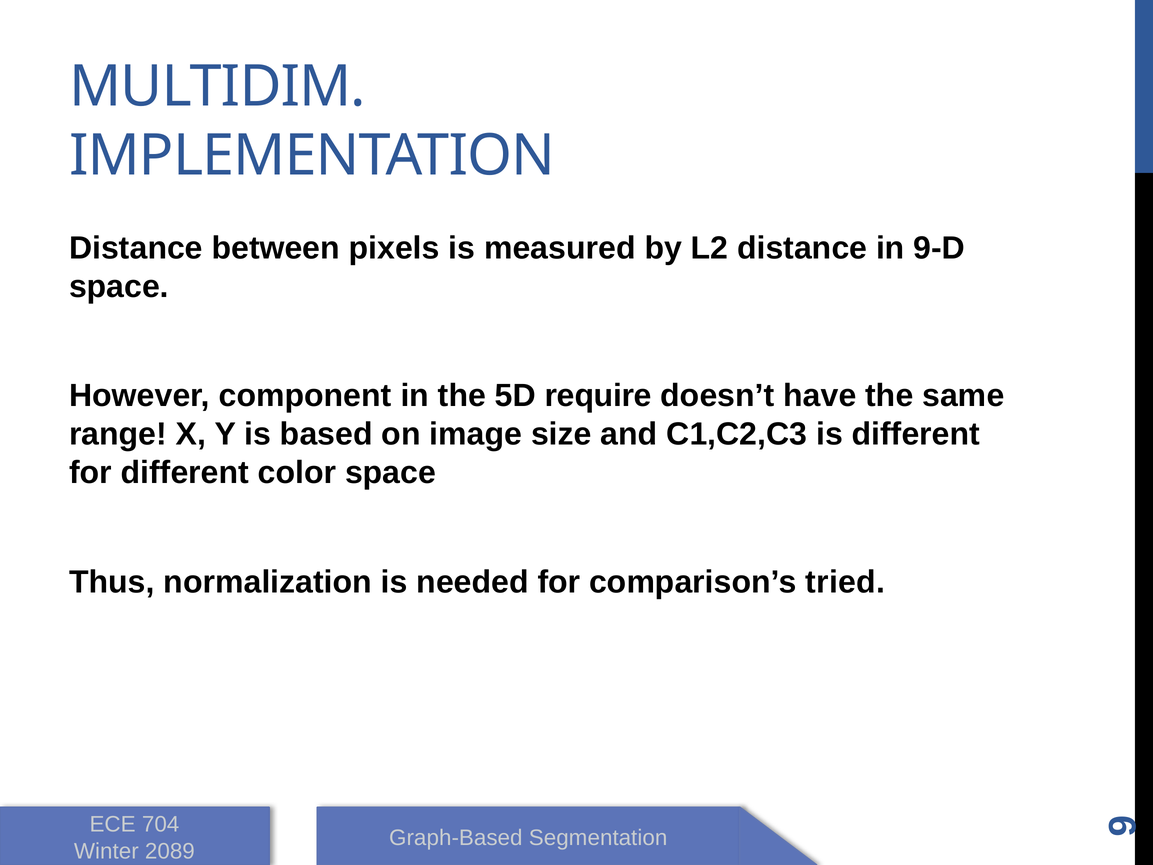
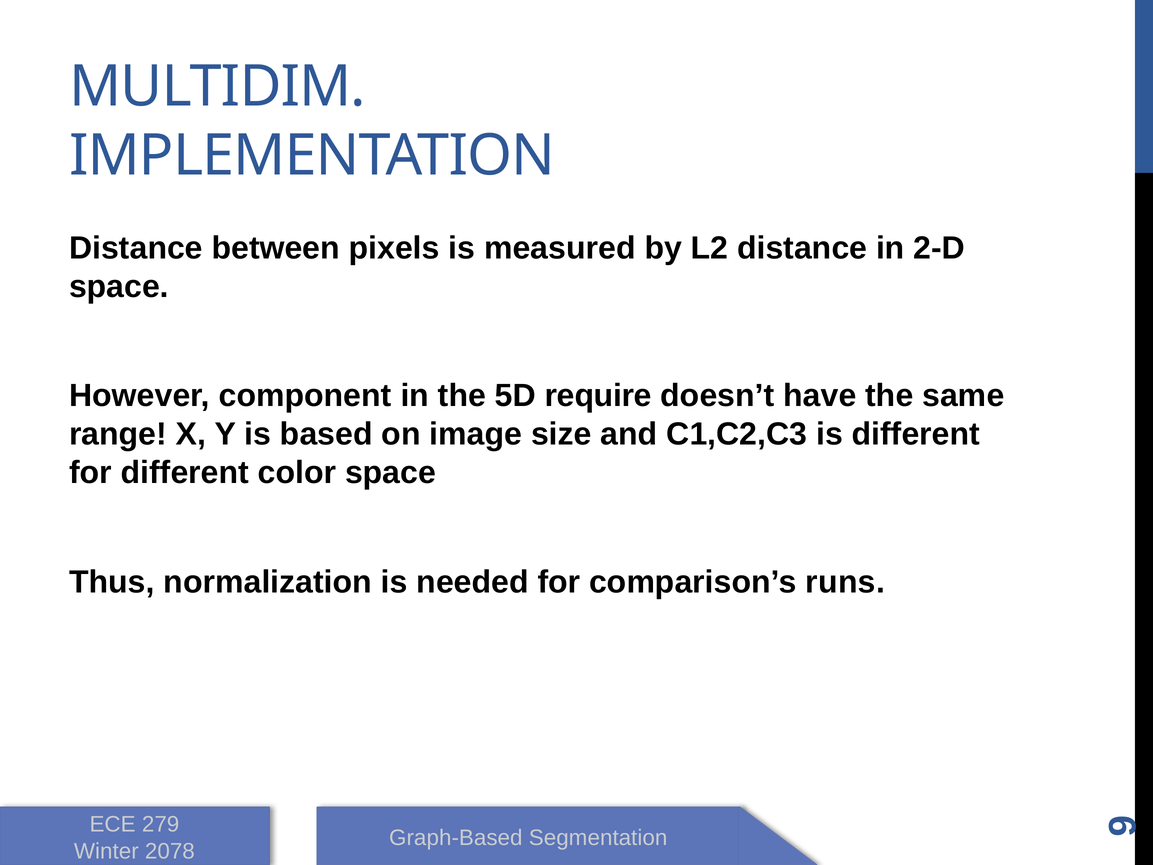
9-D: 9-D -> 2-D
tried: tried -> runs
704: 704 -> 279
2089: 2089 -> 2078
